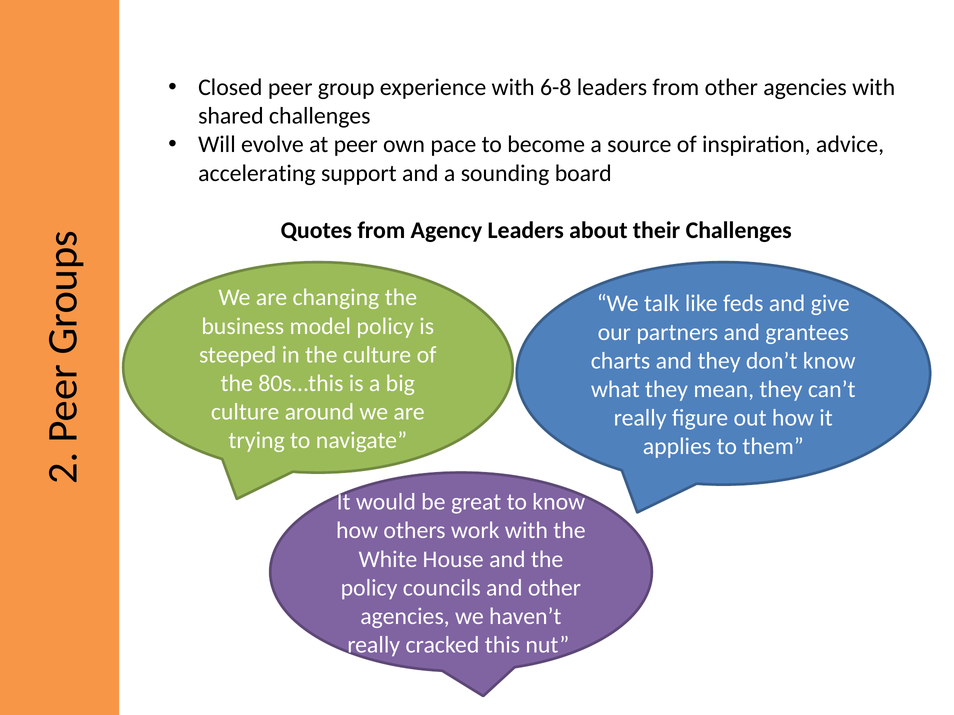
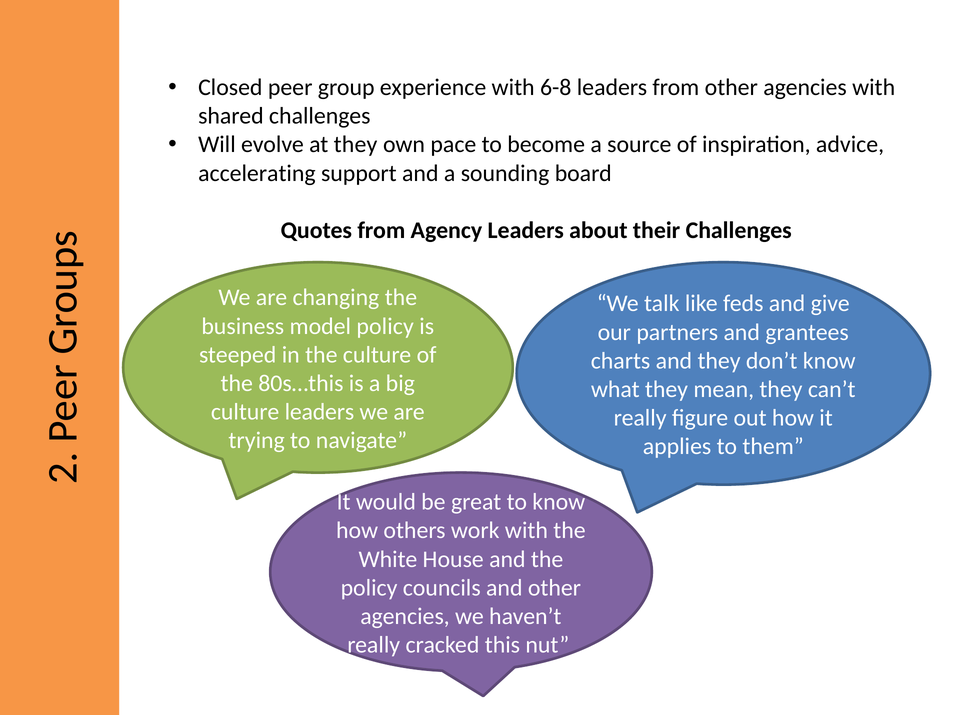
at peer: peer -> they
culture around: around -> leaders
